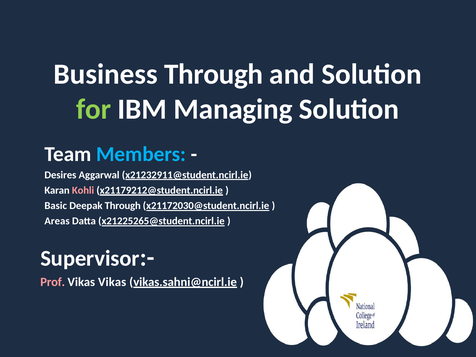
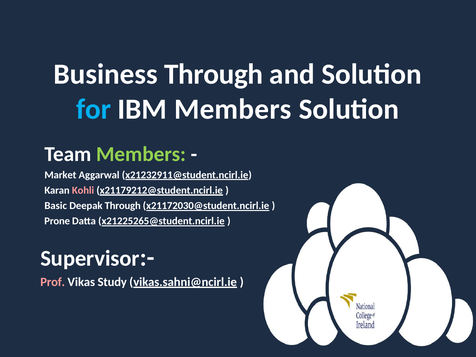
for colour: light green -> light blue
IBM Managing: Managing -> Members
Members at (141, 154) colour: light blue -> light green
Desires: Desires -> Market
Areas: Areas -> Prone
Vikas Vikas: Vikas -> Study
